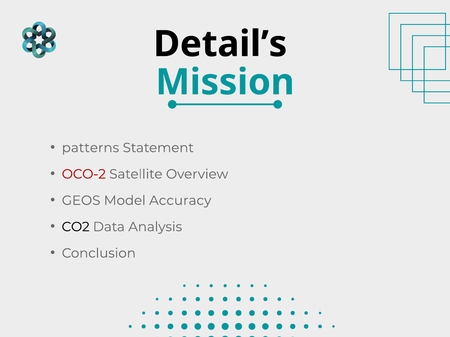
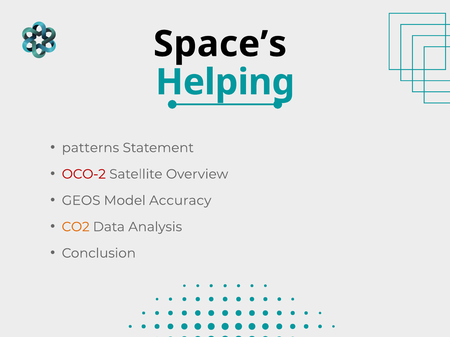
Detail’s: Detail’s -> Space’s
Mission: Mission -> Helping
CO2 colour: black -> orange
